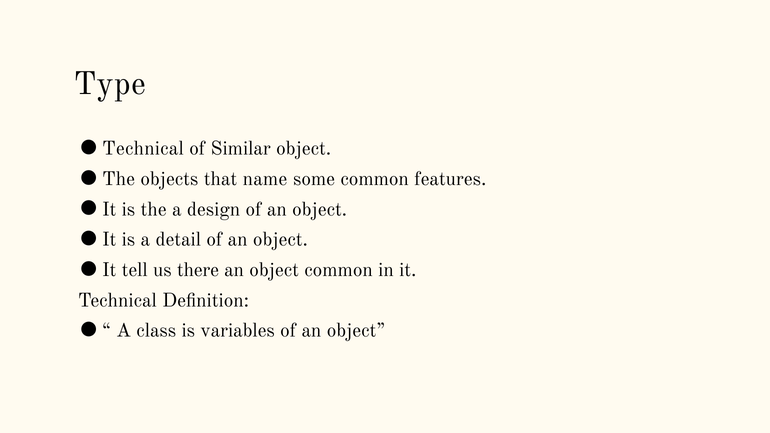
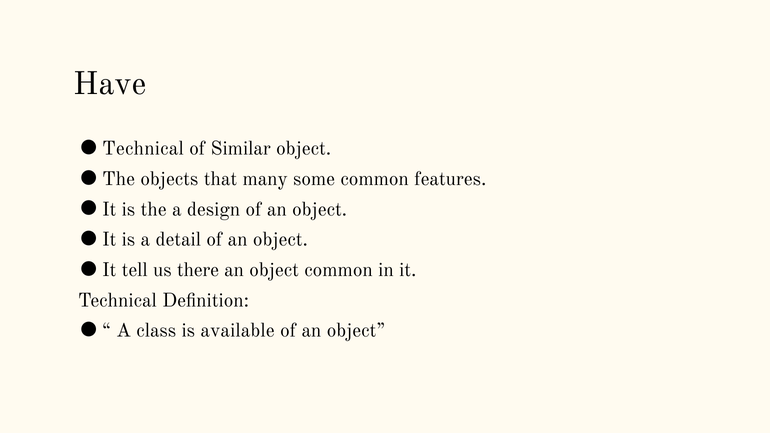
Type: Type -> Have
name: name -> many
variables: variables -> available
